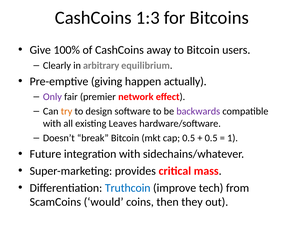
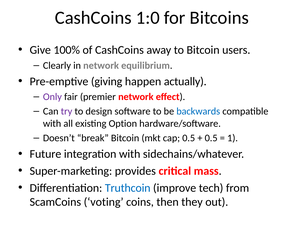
1:3: 1:3 -> 1:0
in arbitrary: arbitrary -> network
try colour: orange -> purple
backwards colour: purple -> blue
Leaves: Leaves -> Option
would: would -> voting
